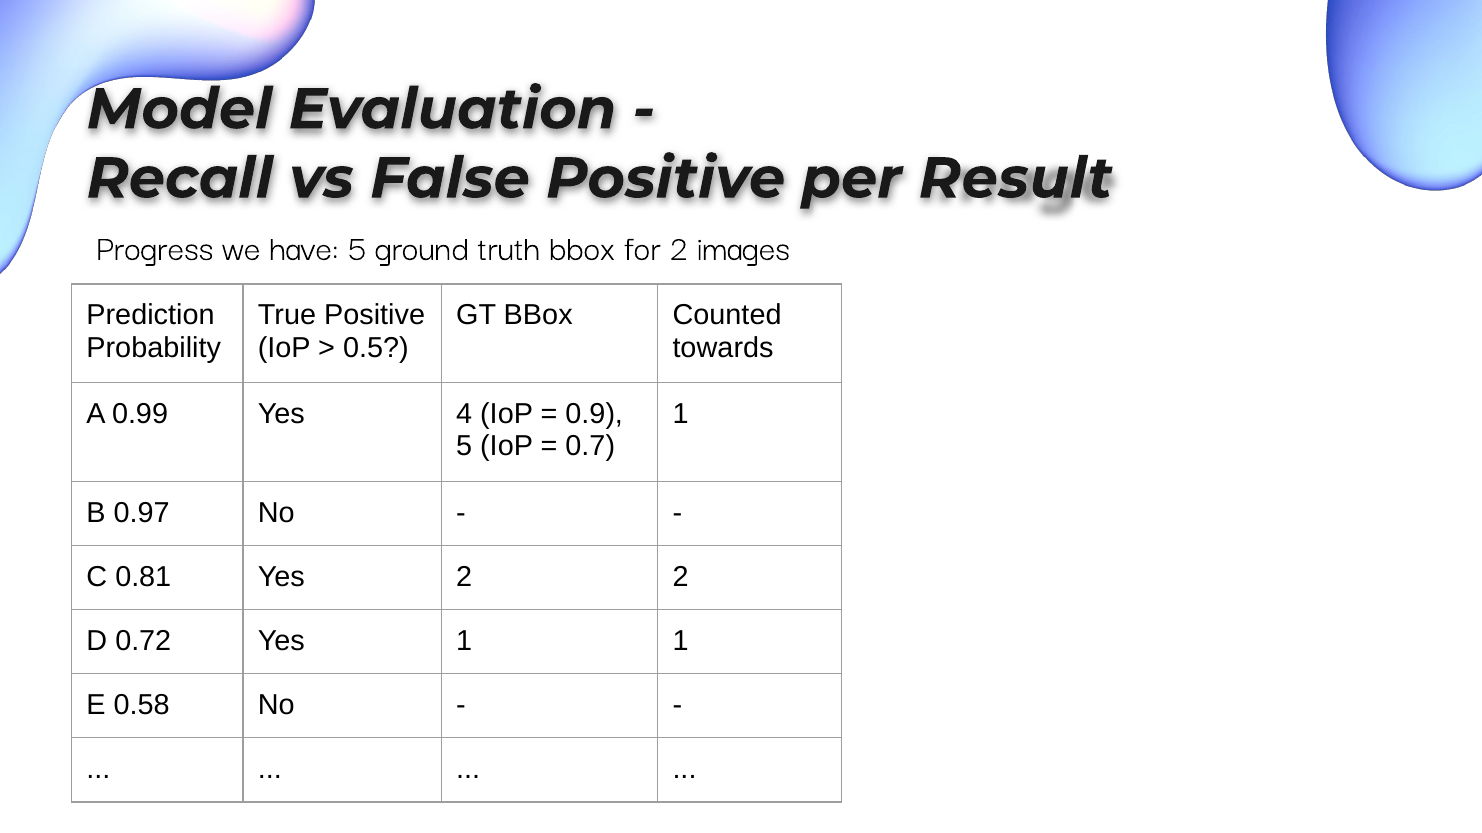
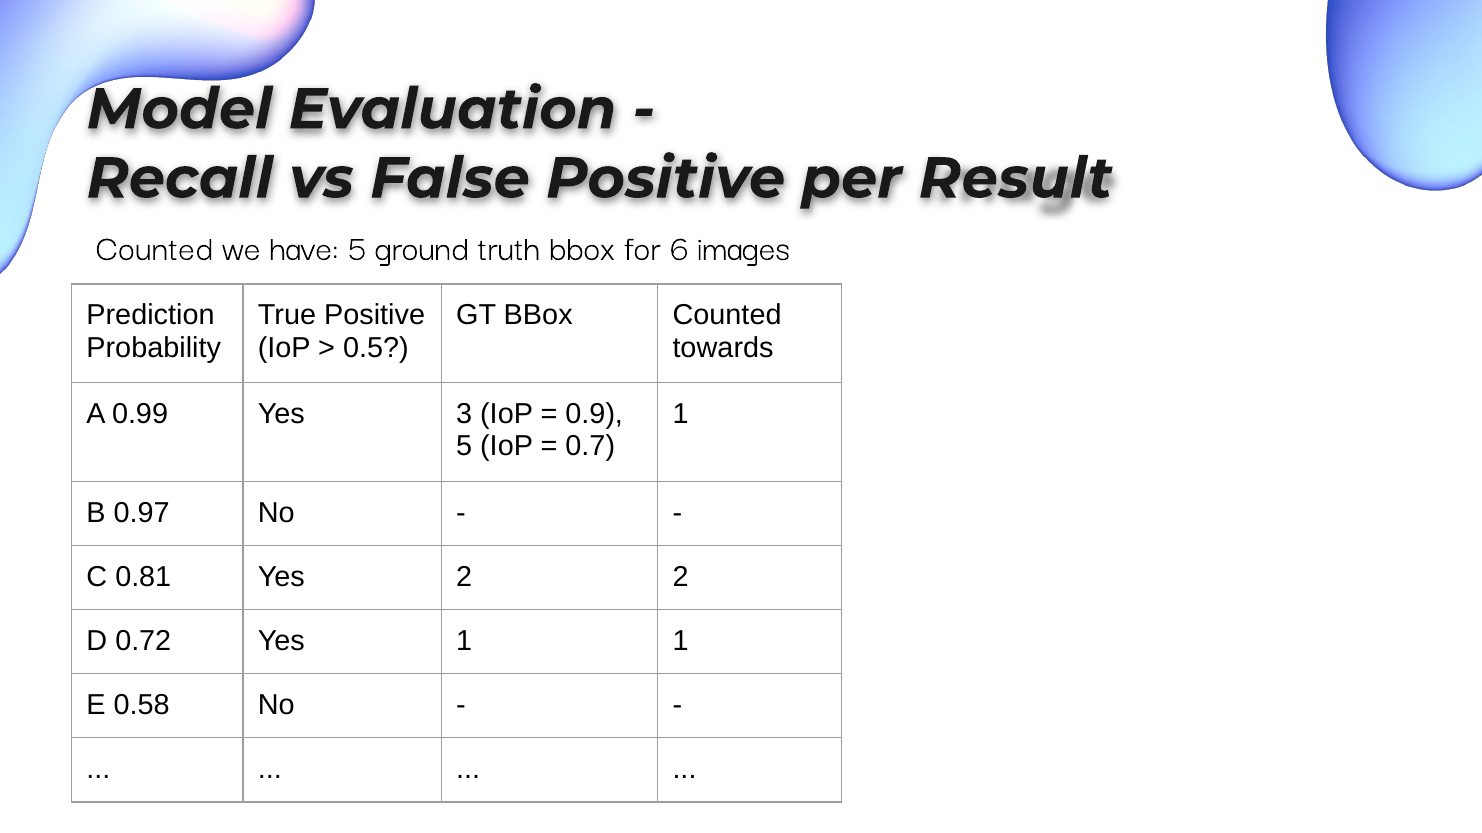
Progress at (155, 248): Progress -> Counted
for 2: 2 -> 6
4: 4 -> 3
